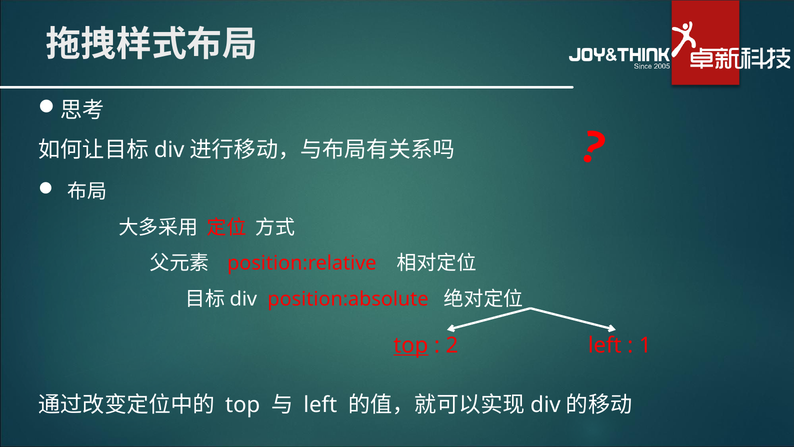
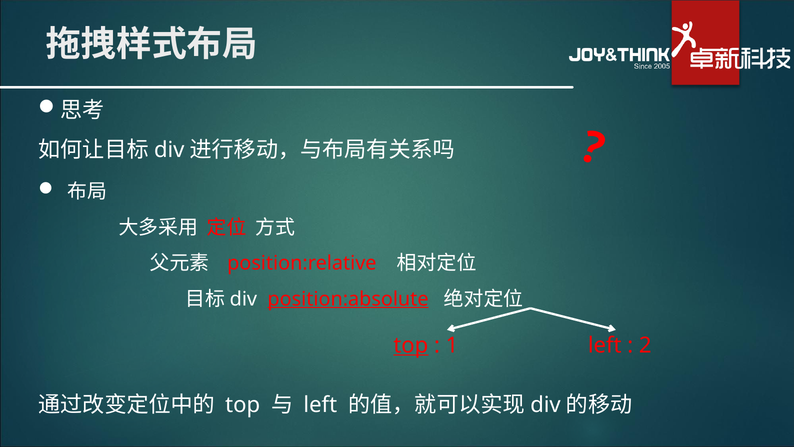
position:absolute underline: none -> present
2: 2 -> 1
1: 1 -> 2
